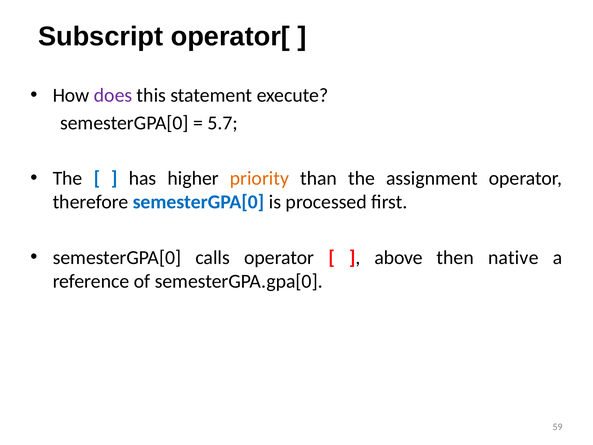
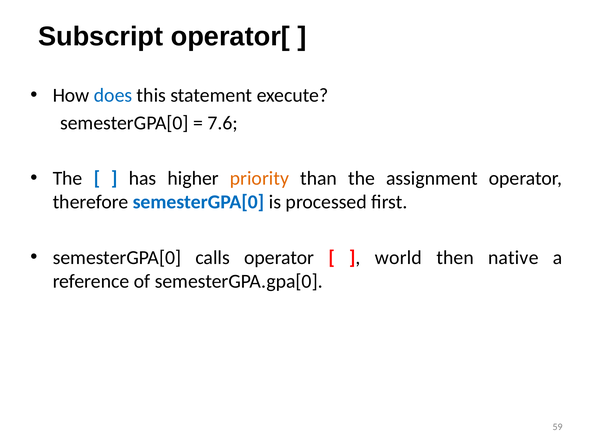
does colour: purple -> blue
5.7: 5.7 -> 7.6
above: above -> world
